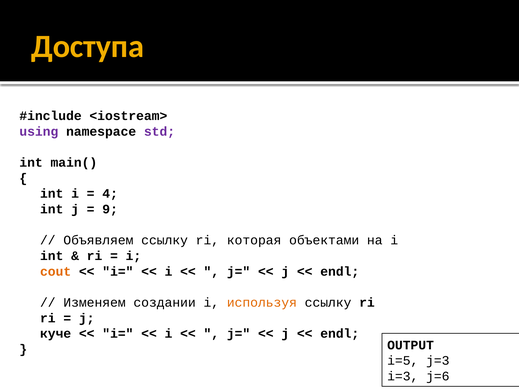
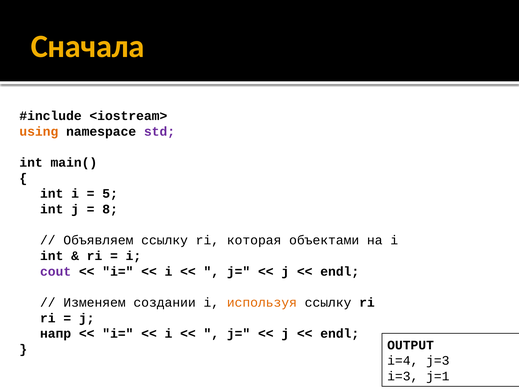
Доступа: Доступа -> Сначала
using colour: purple -> orange
4: 4 -> 5
9: 9 -> 8
cout colour: orange -> purple
куче: куче -> напр
i=5: i=5 -> i=4
j=6: j=6 -> j=1
